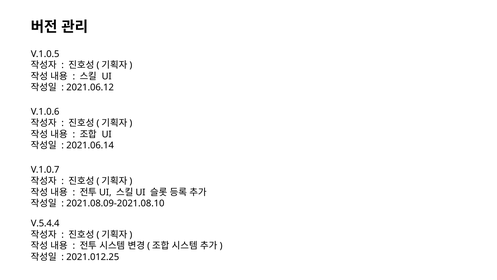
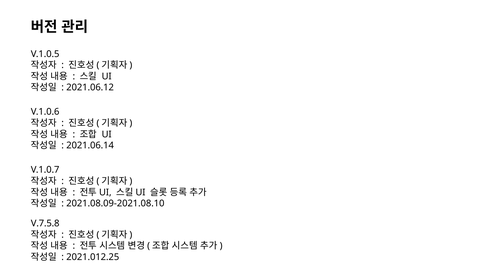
V.5.4.4: V.5.4.4 -> V.7.5.8
